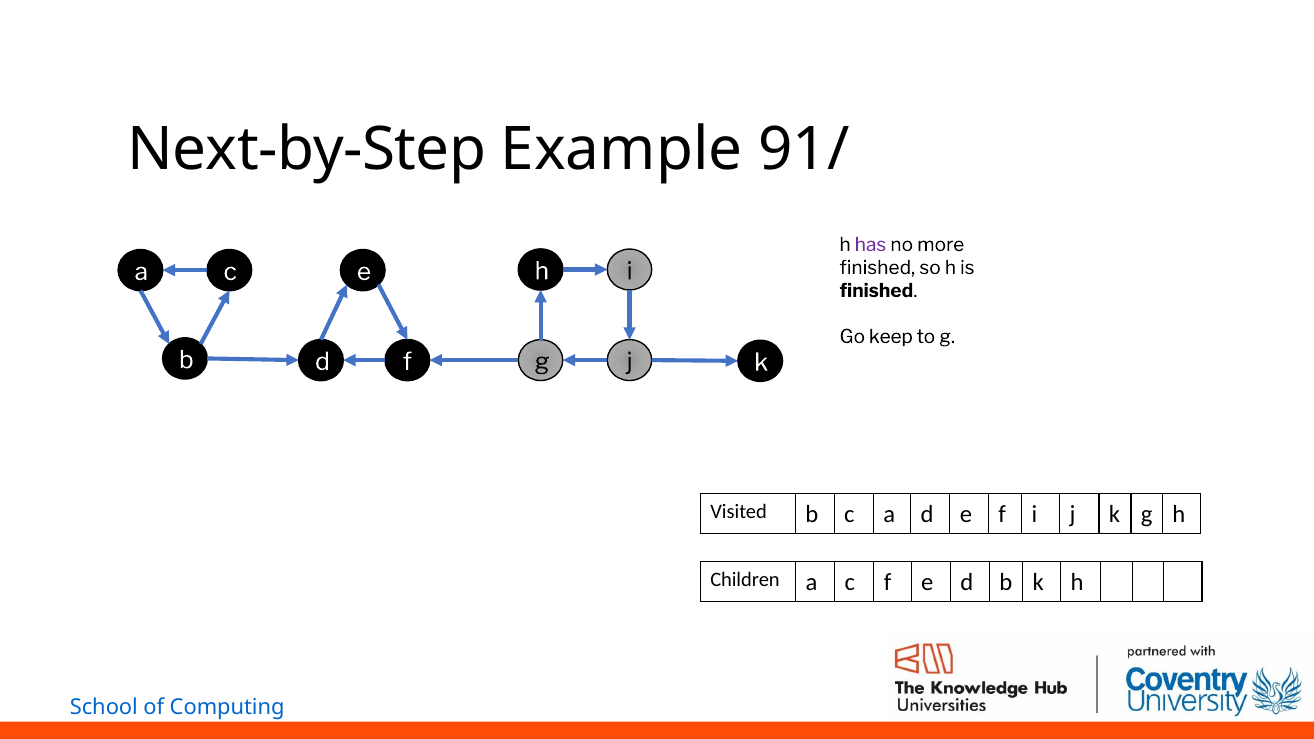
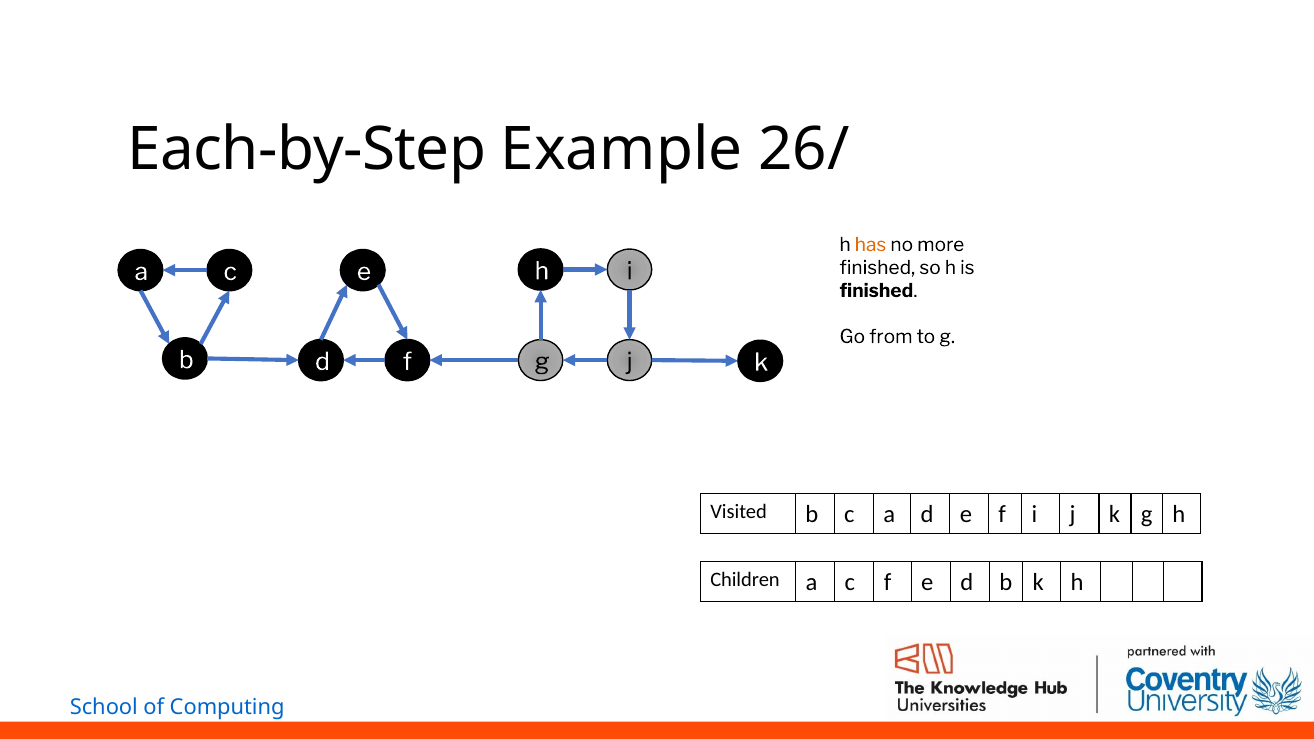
Next-by-Step: Next-by-Step -> Each-by-Step
91/: 91/ -> 26/
has colour: purple -> orange
keep: keep -> from
